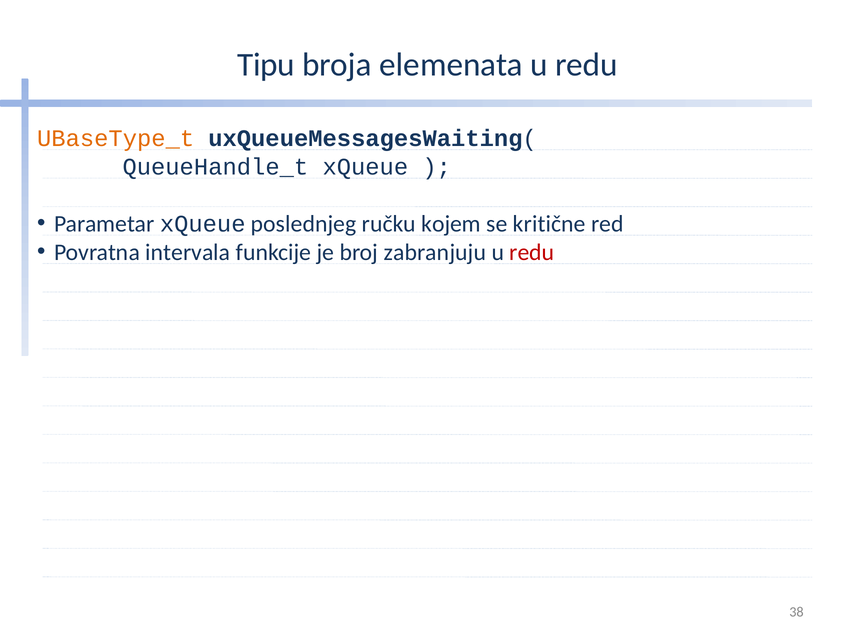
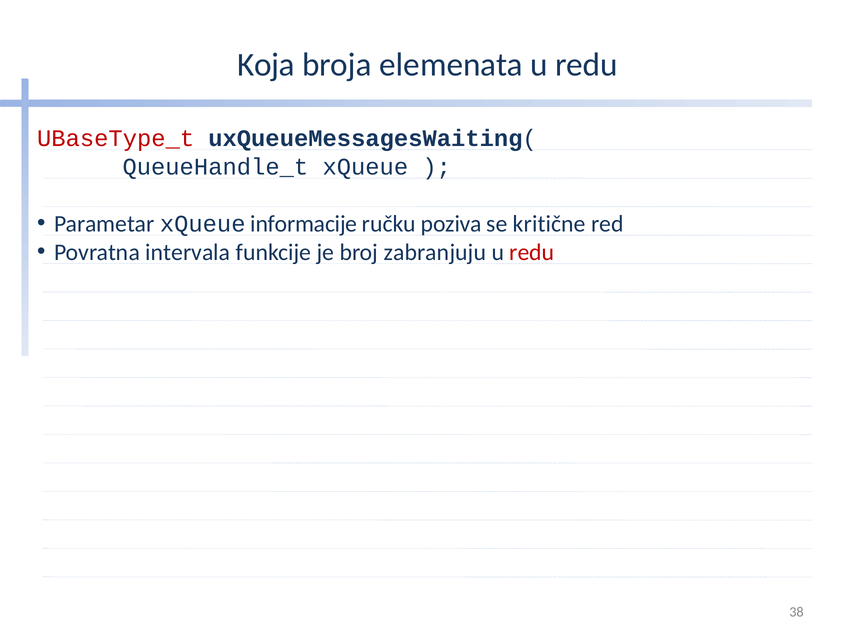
Tipu: Tipu -> Koja
UBaseType_t colour: orange -> red
poslednjeg: poslednjeg -> informacije
kojem: kojem -> poziva
